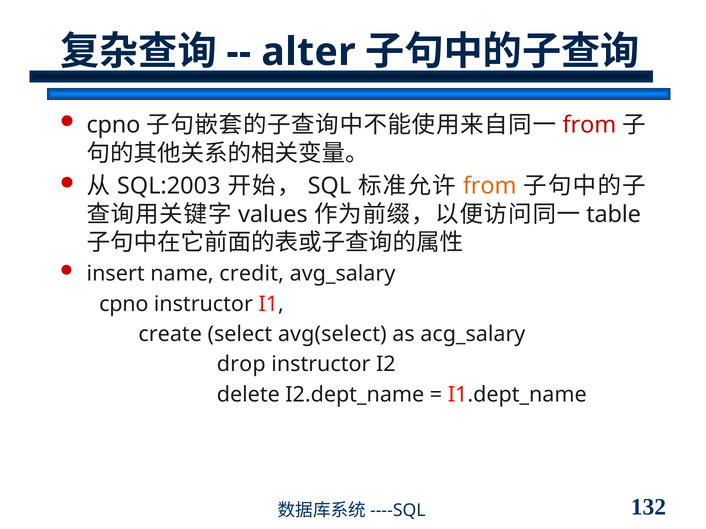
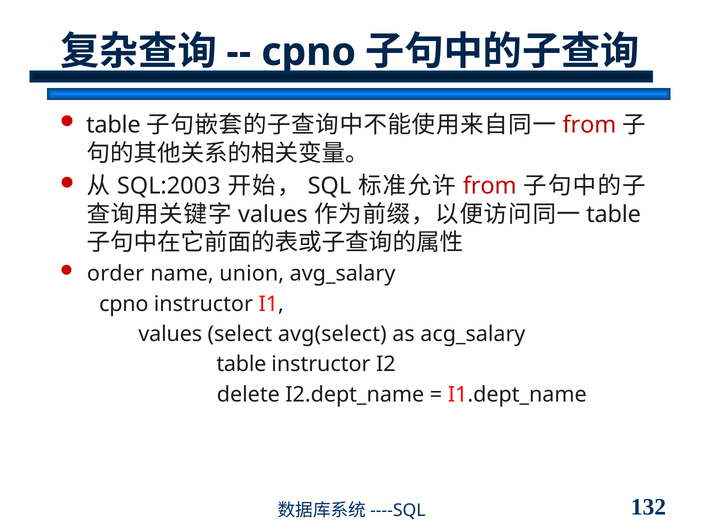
alter at (308, 52): alter -> cpno
cpno at (113, 125): cpno -> table
from at (490, 186) colour: orange -> red
insert: insert -> order
credit: credit -> union
create at (170, 334): create -> values
drop at (241, 365): drop -> table
